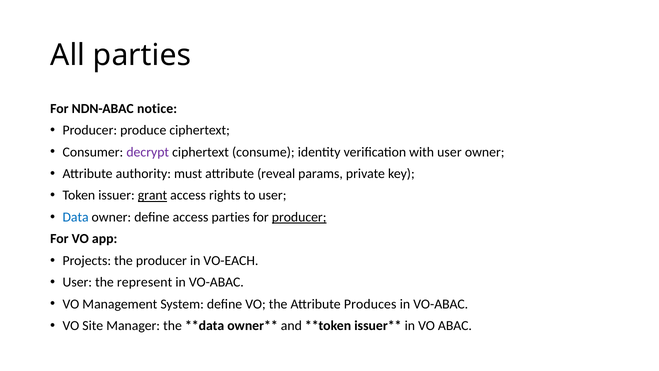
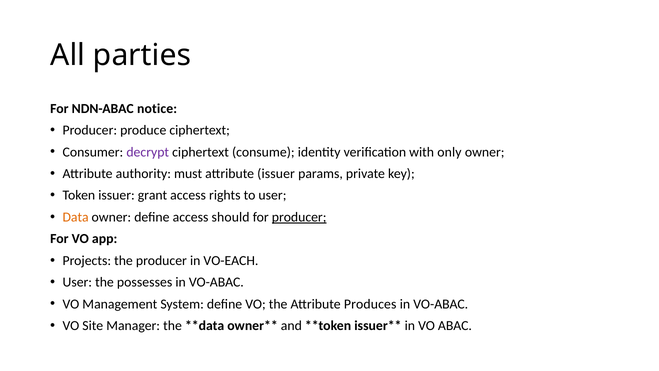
with user: user -> only
attribute reveal: reveal -> issuer
grant underline: present -> none
Data colour: blue -> orange
access parties: parties -> should
represent: represent -> possesses
